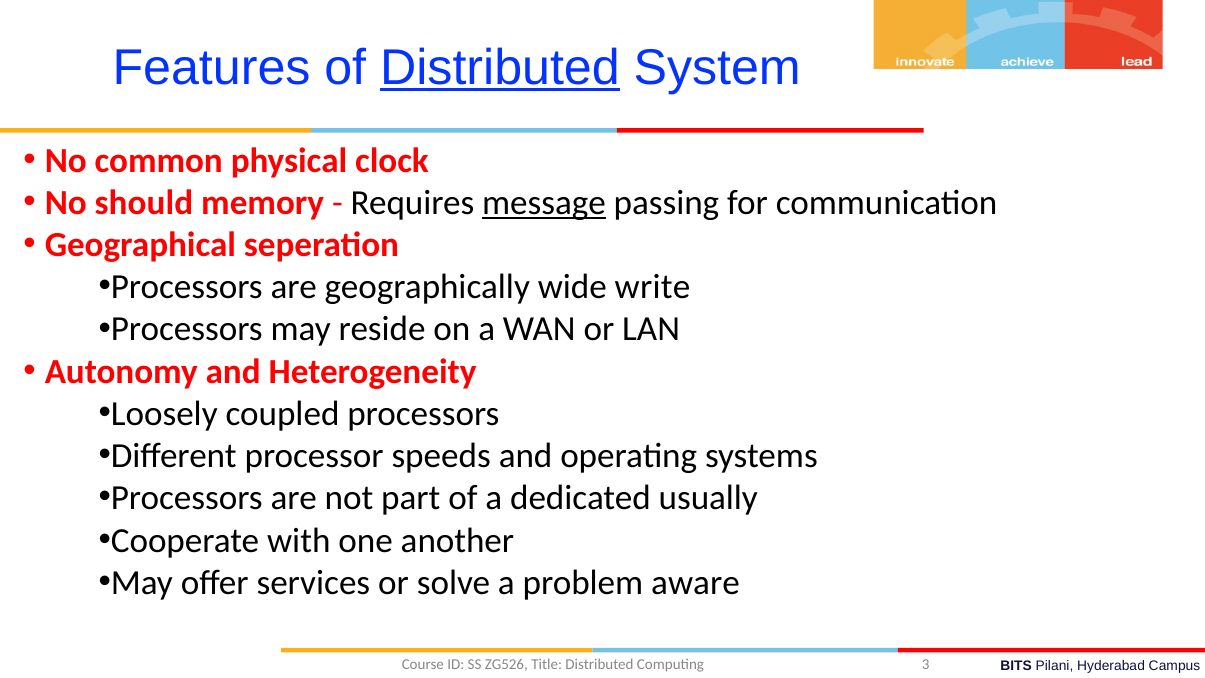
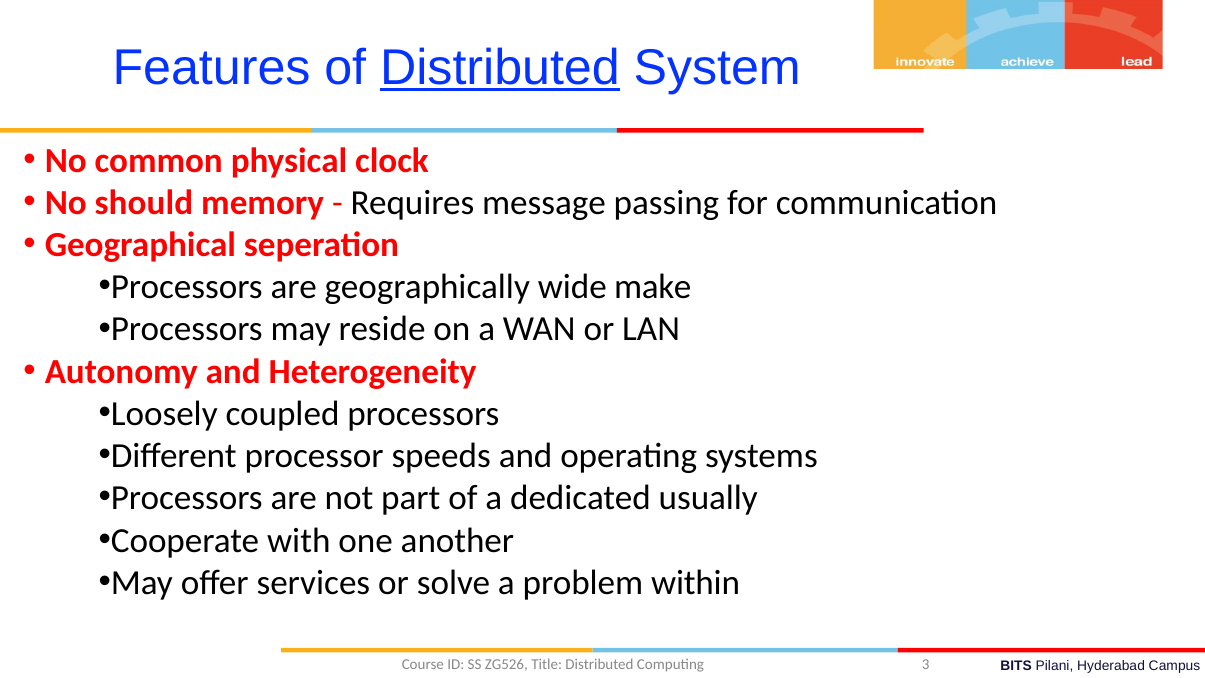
message underline: present -> none
write: write -> make
aware: aware -> within
